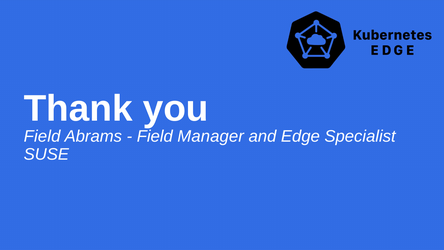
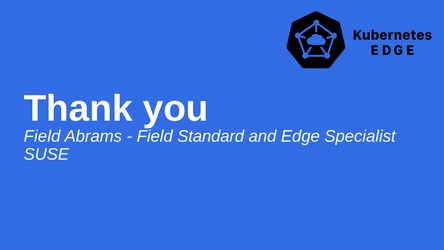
Manager: Manager -> Standard
